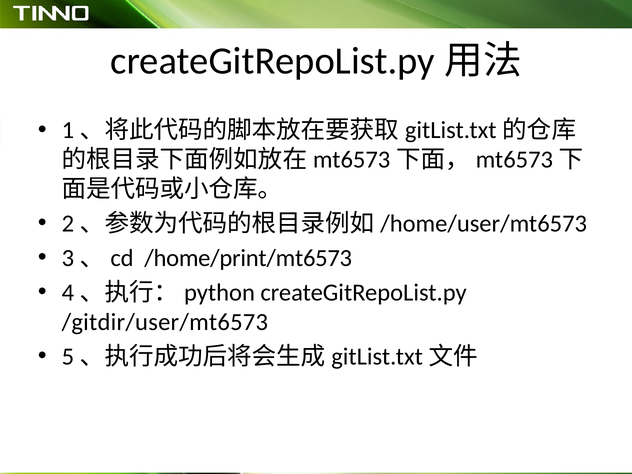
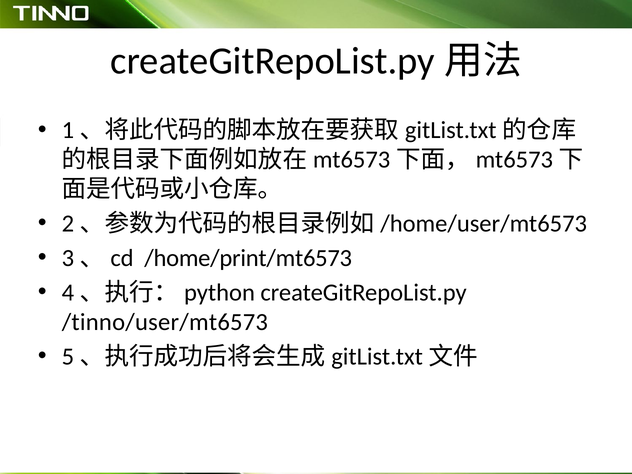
/gitdir/user/mt6573: /gitdir/user/mt6573 -> /tinno/user/mt6573
